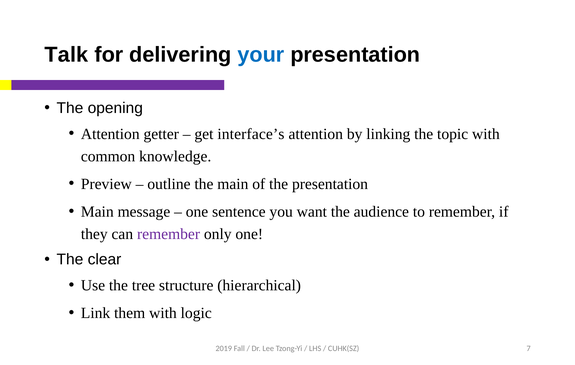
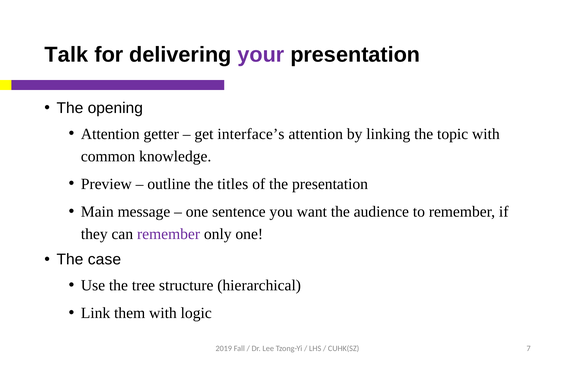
your colour: blue -> purple
the main: main -> titles
clear: clear -> case
